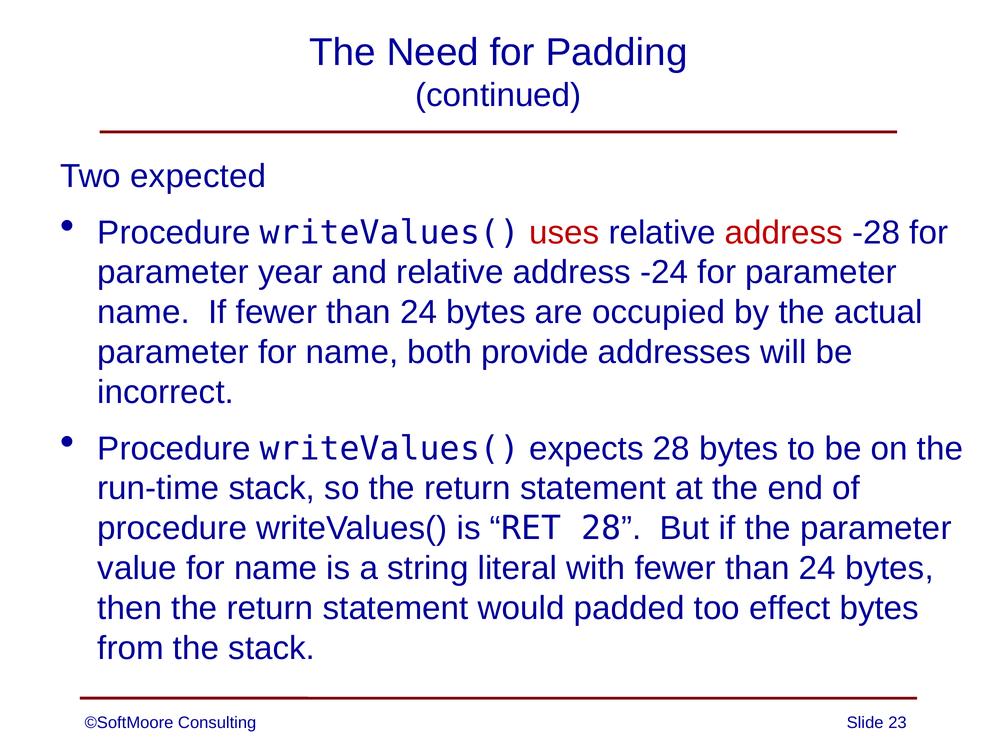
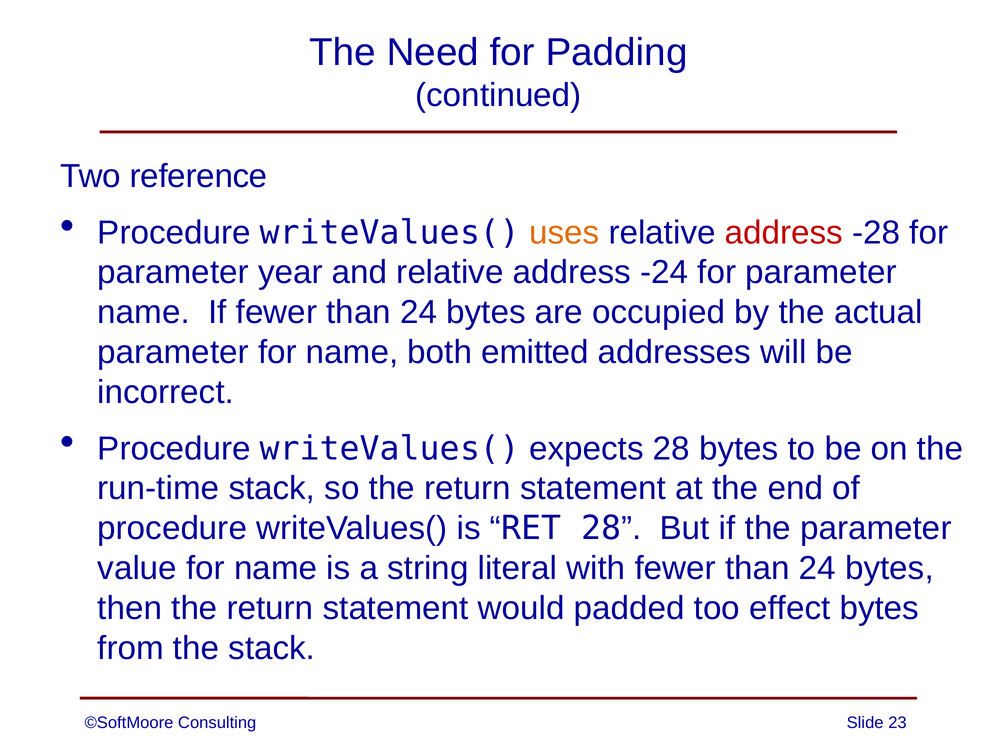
expected: expected -> reference
uses colour: red -> orange
provide: provide -> emitted
